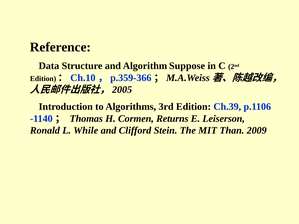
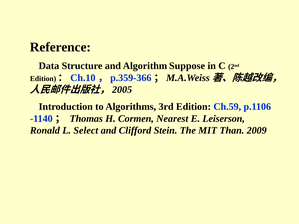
Ch.39: Ch.39 -> Ch.59
Returns: Returns -> Nearest
While: While -> Select
